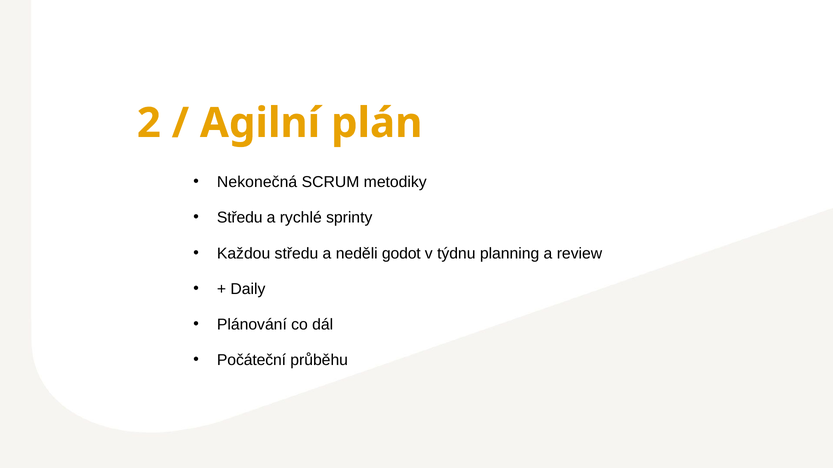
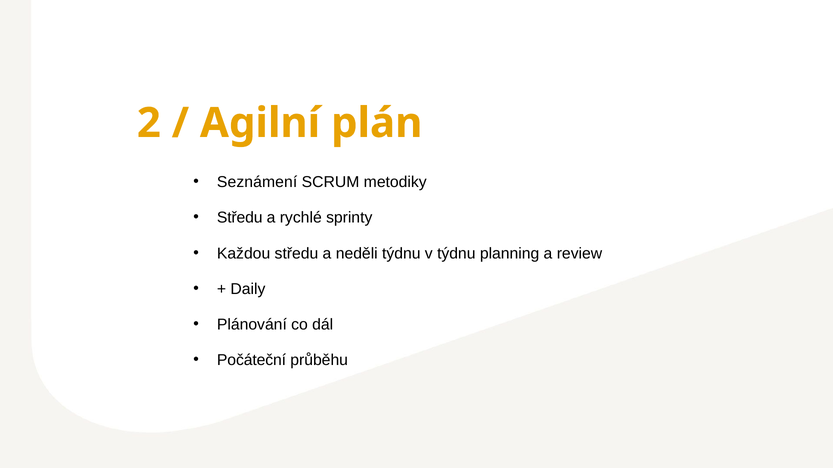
Nekonečná: Nekonečná -> Seznámení
neděli godot: godot -> týdnu
